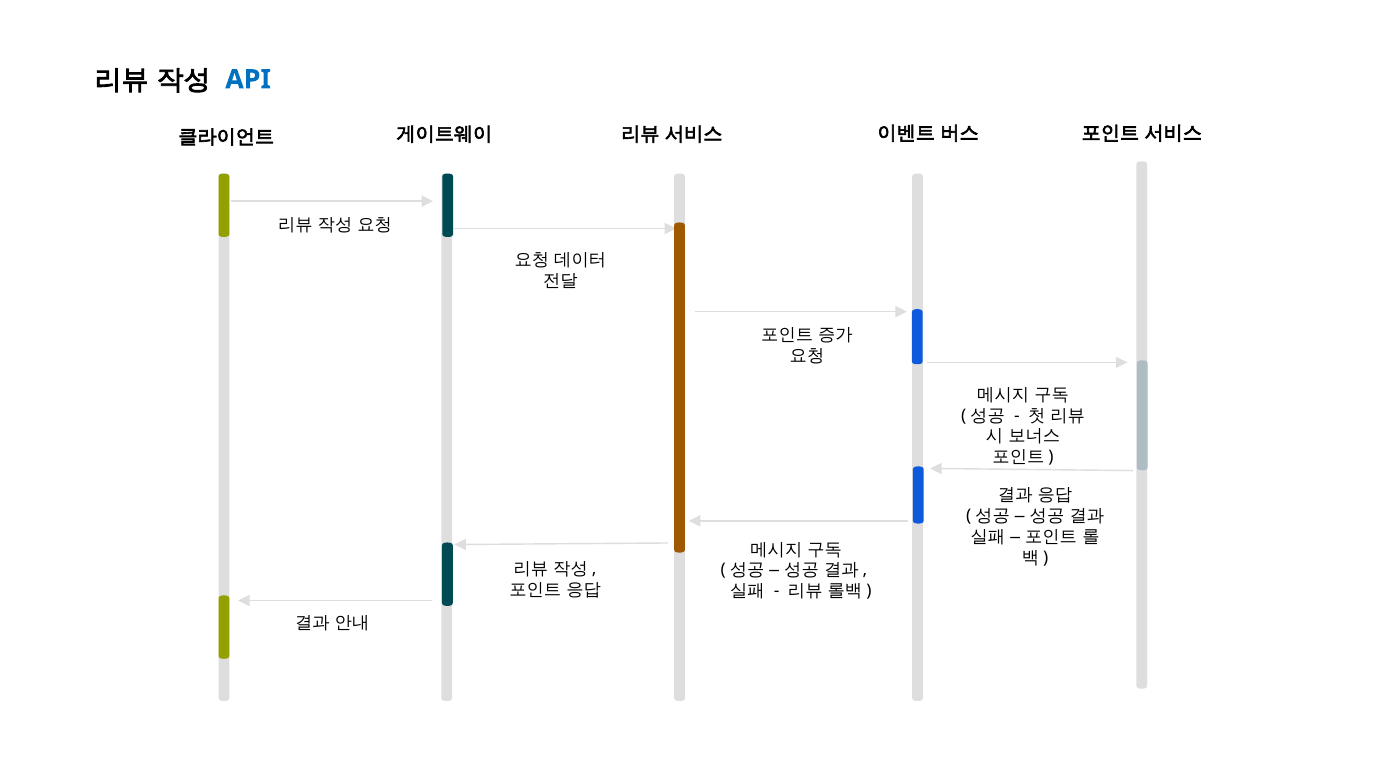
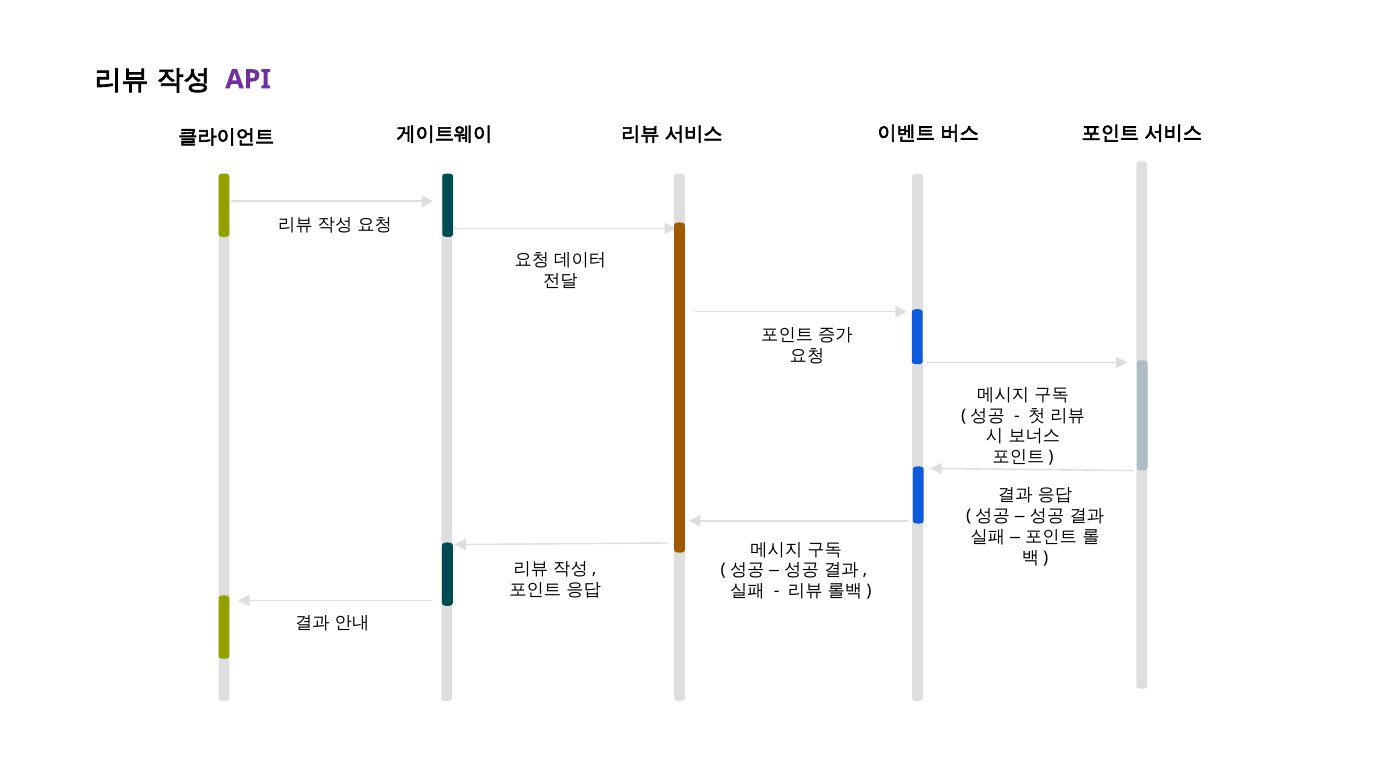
API colour: blue -> purple
